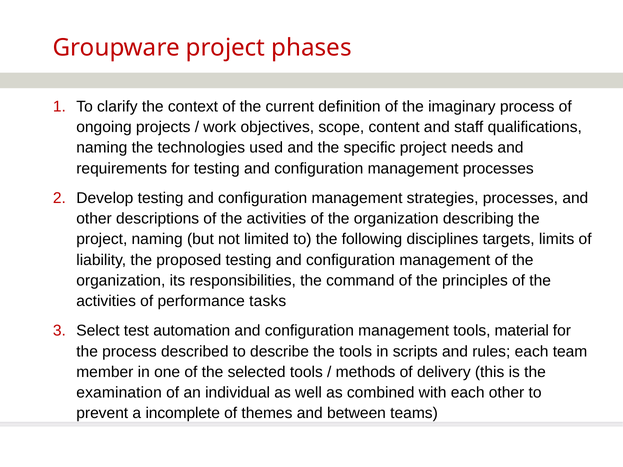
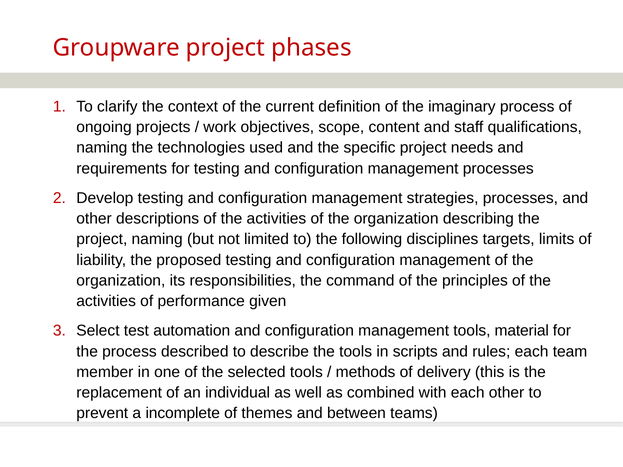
tasks: tasks -> given
examination: examination -> replacement
